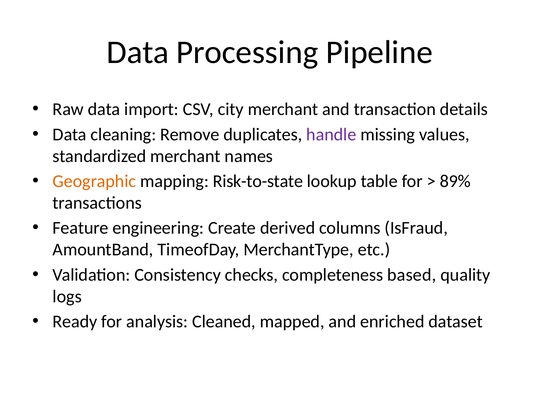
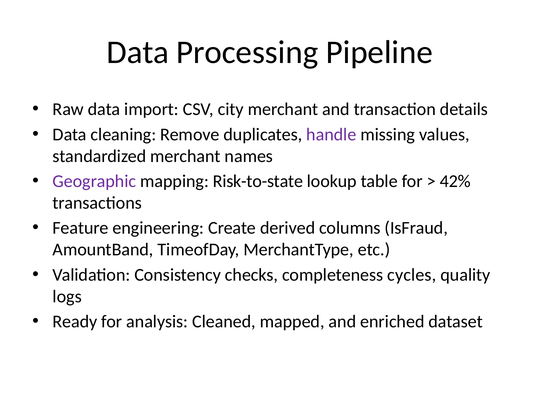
Geographic colour: orange -> purple
89%: 89% -> 42%
based: based -> cycles
